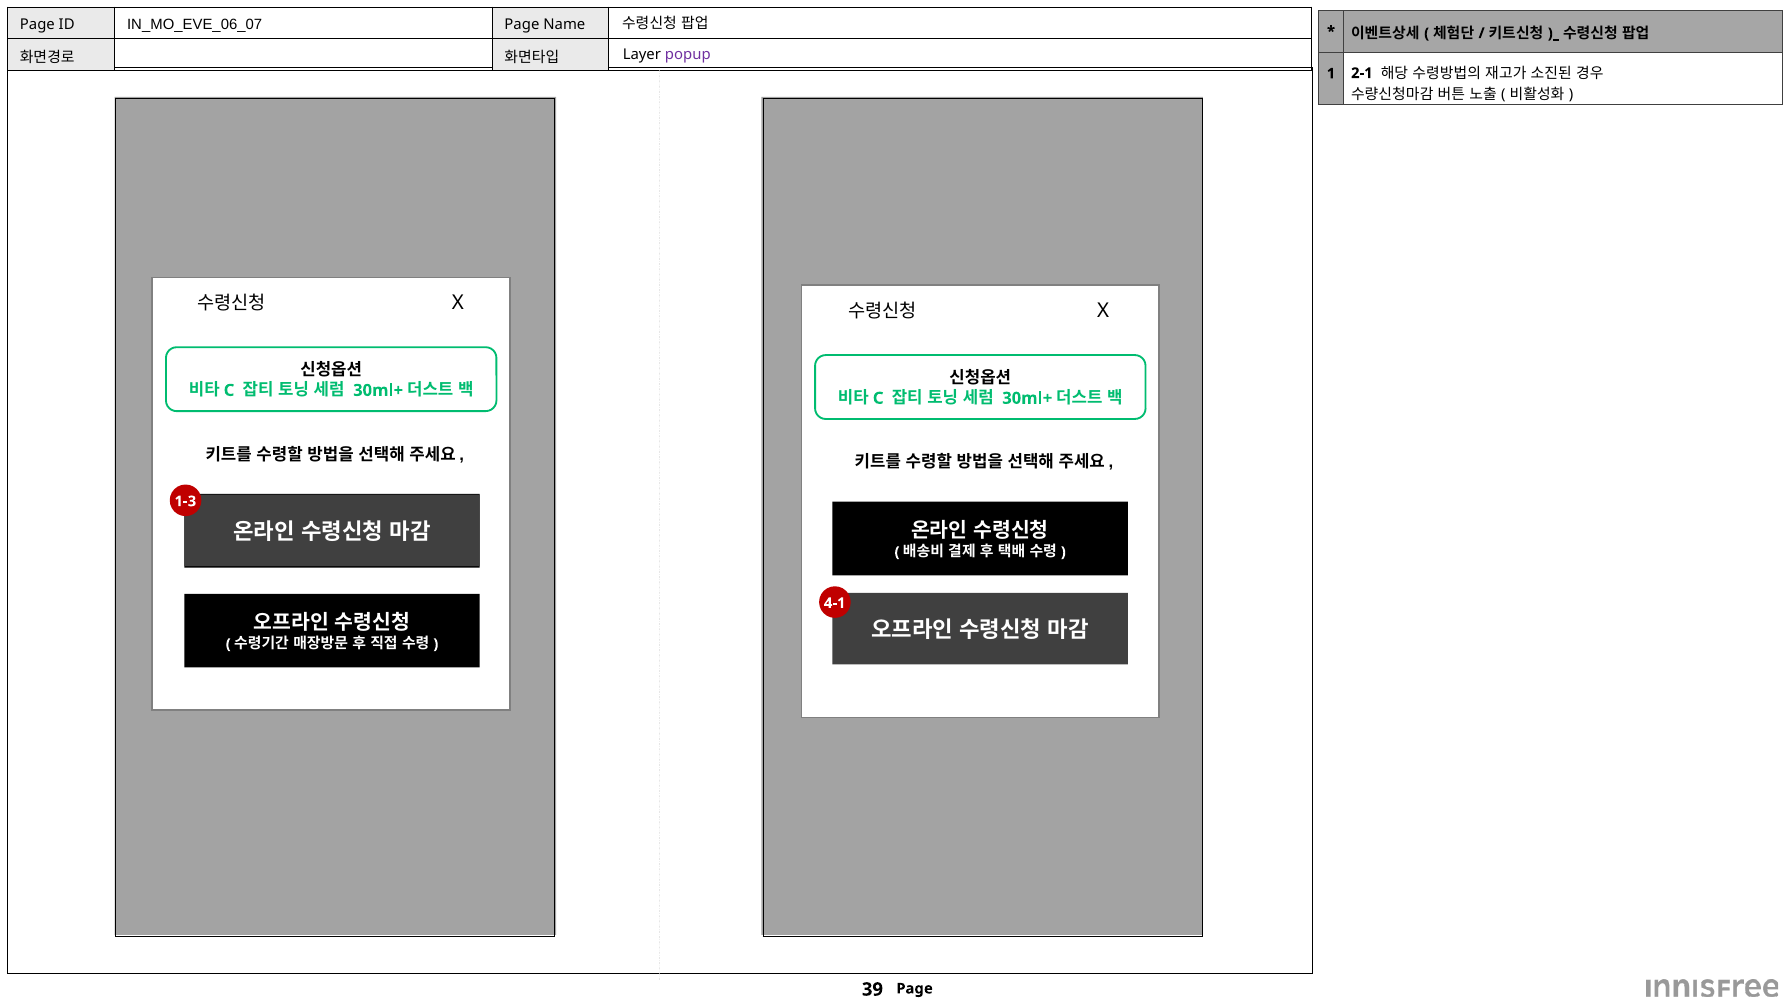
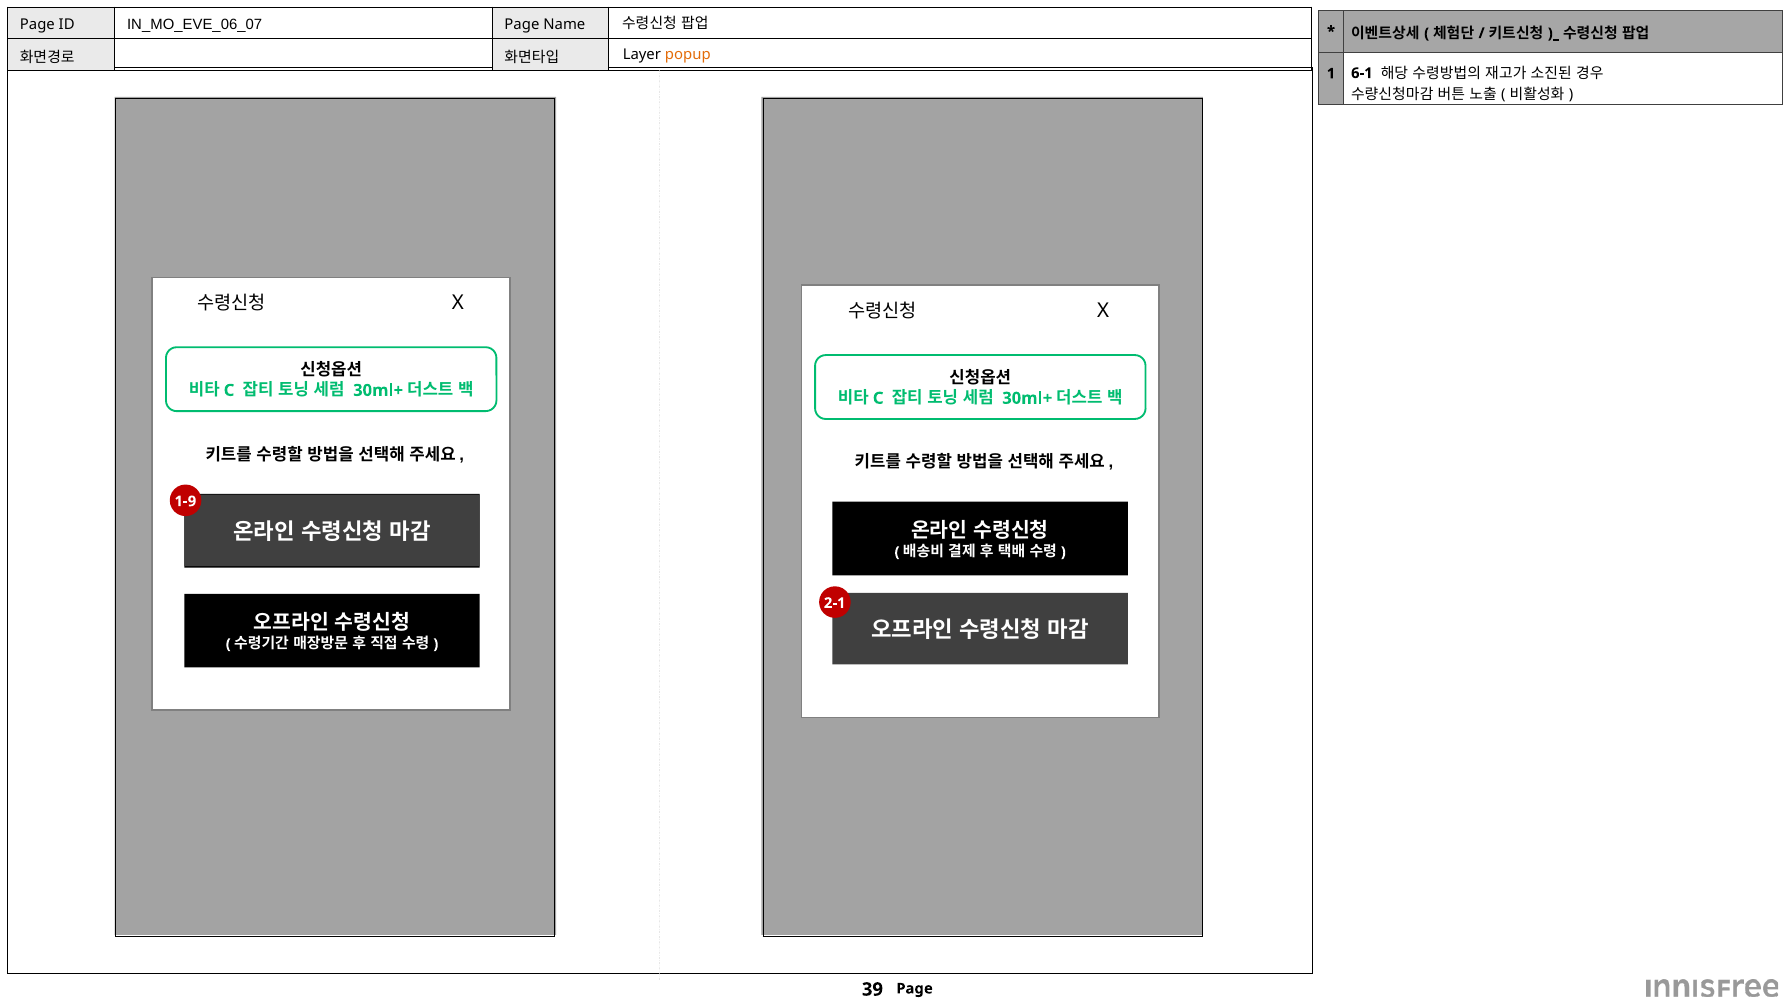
popup colour: purple -> orange
2-1: 2-1 -> 6-1
1-3: 1-3 -> 1-9
4-1: 4-1 -> 2-1
